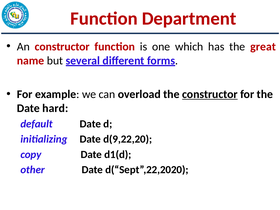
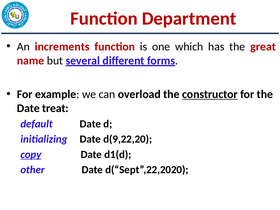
An constructor: constructor -> increments
hard: hard -> treat
copy underline: none -> present
